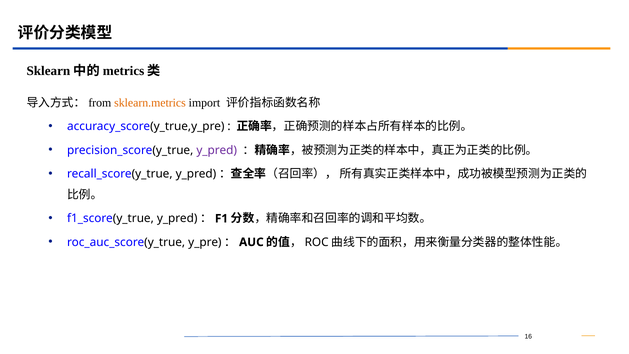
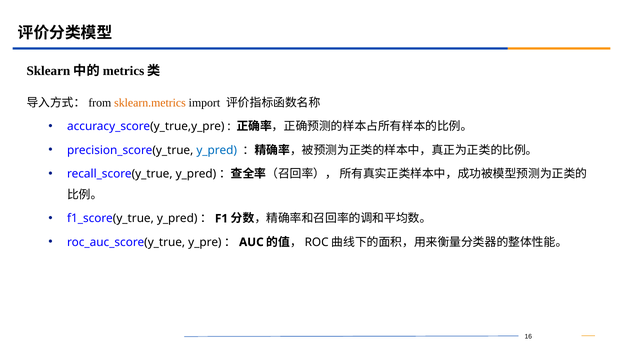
y_pred colour: purple -> blue
